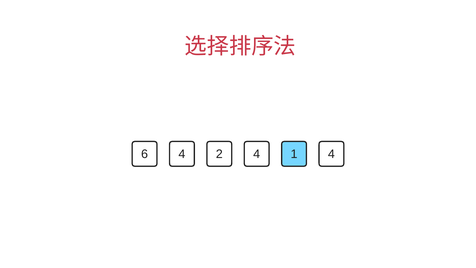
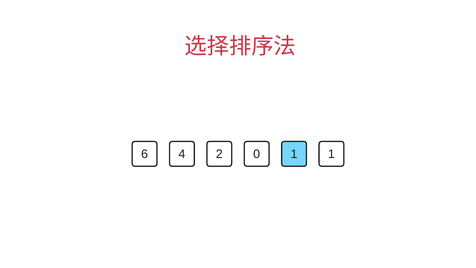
2 4: 4 -> 0
1 4: 4 -> 1
